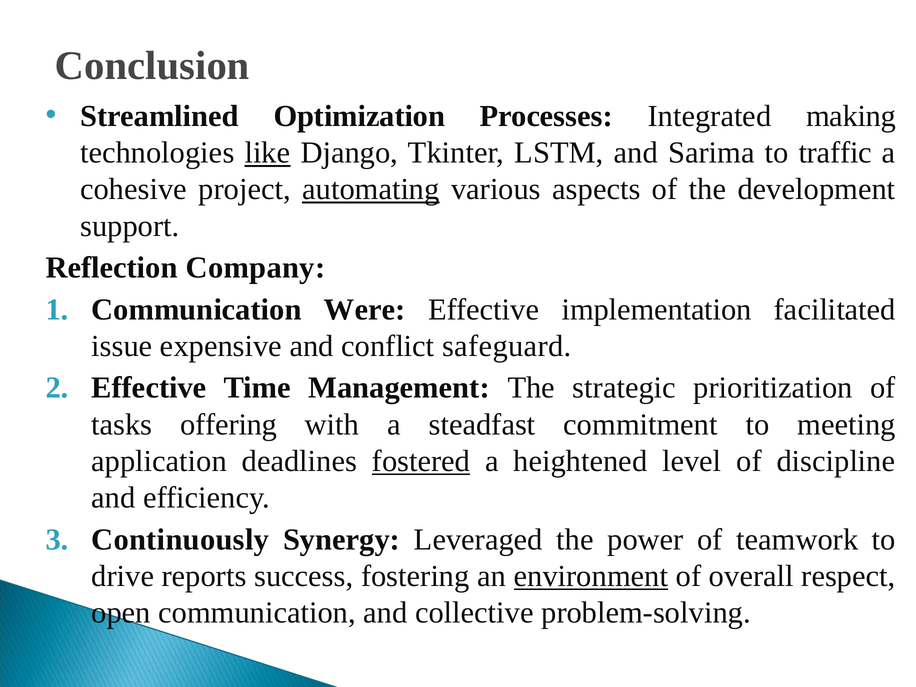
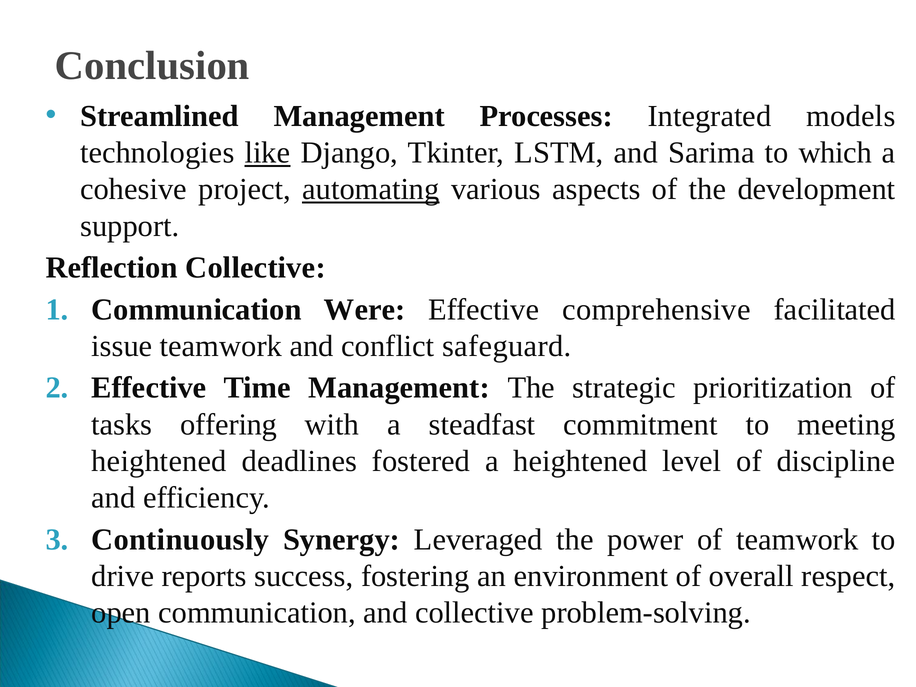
Streamlined Optimization: Optimization -> Management
making: making -> models
traffic: traffic -> which
Reflection Company: Company -> Collective
implementation: implementation -> comprehensive
issue expensive: expensive -> teamwork
application at (159, 461): application -> heightened
fostered underline: present -> none
environment underline: present -> none
